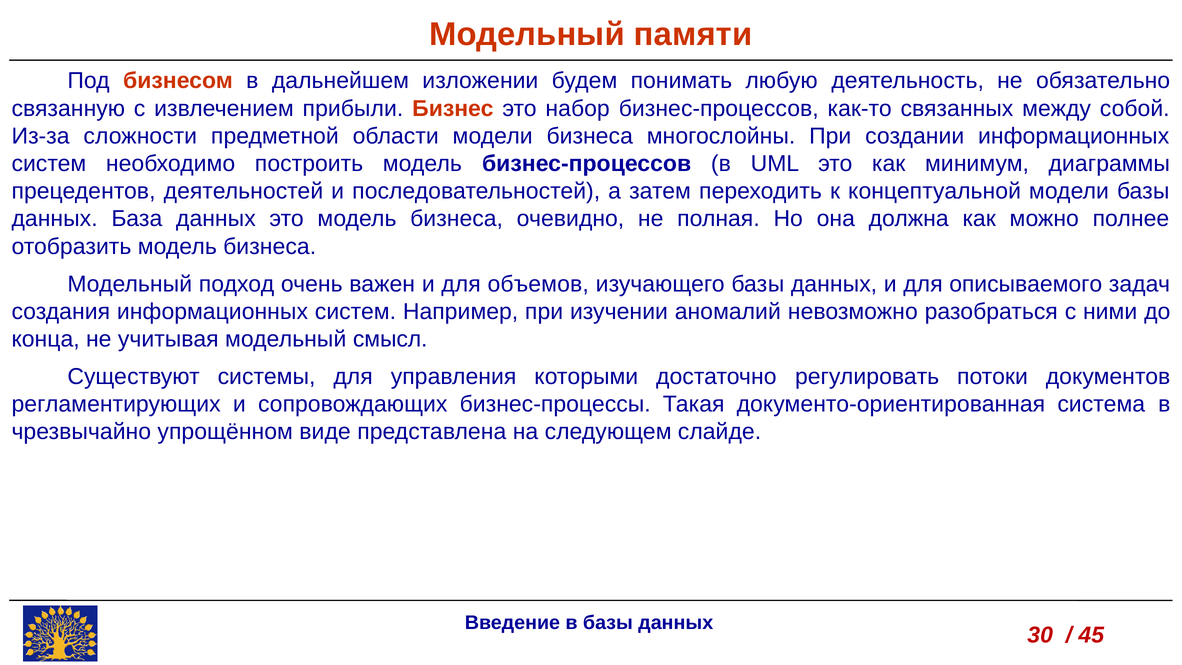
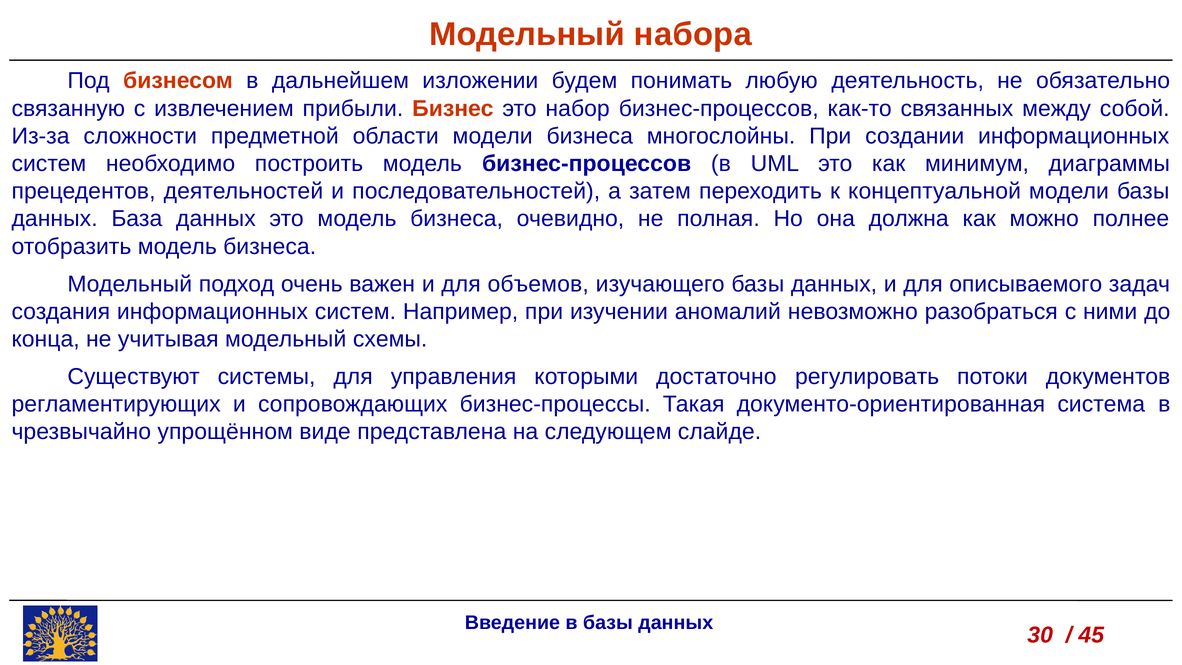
памяти: памяти -> набора
смысл: смысл -> схемы
